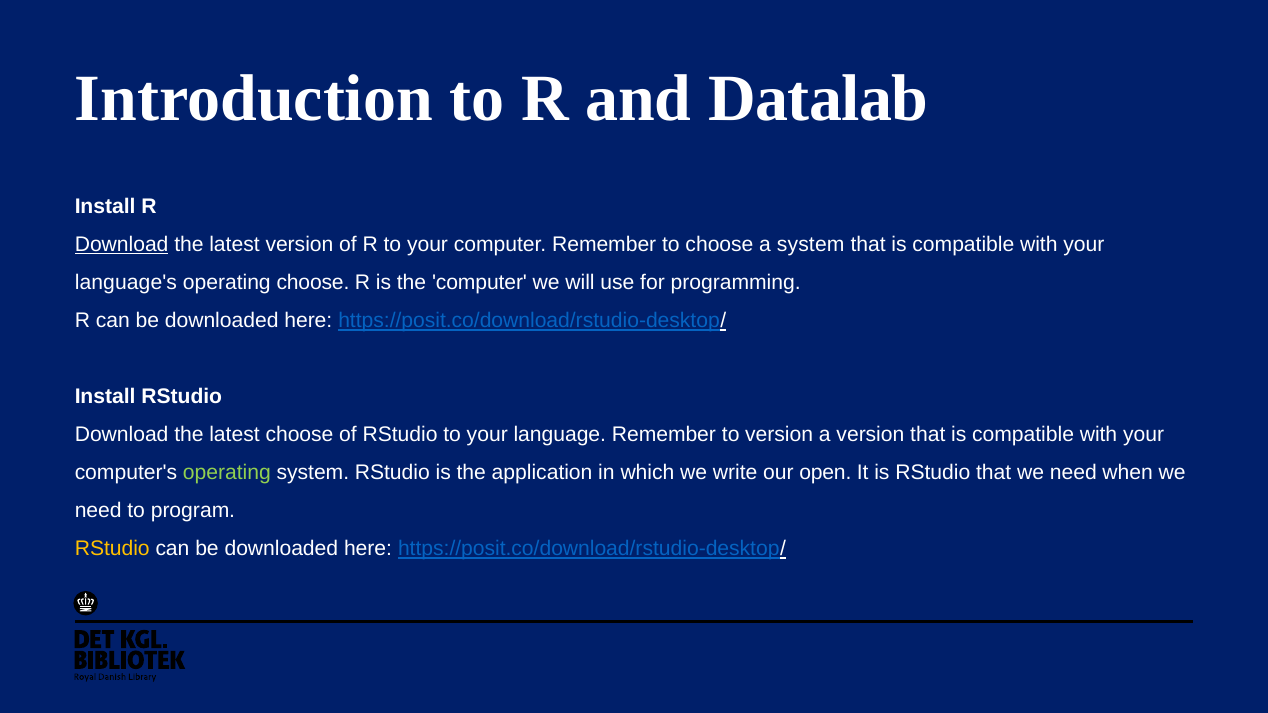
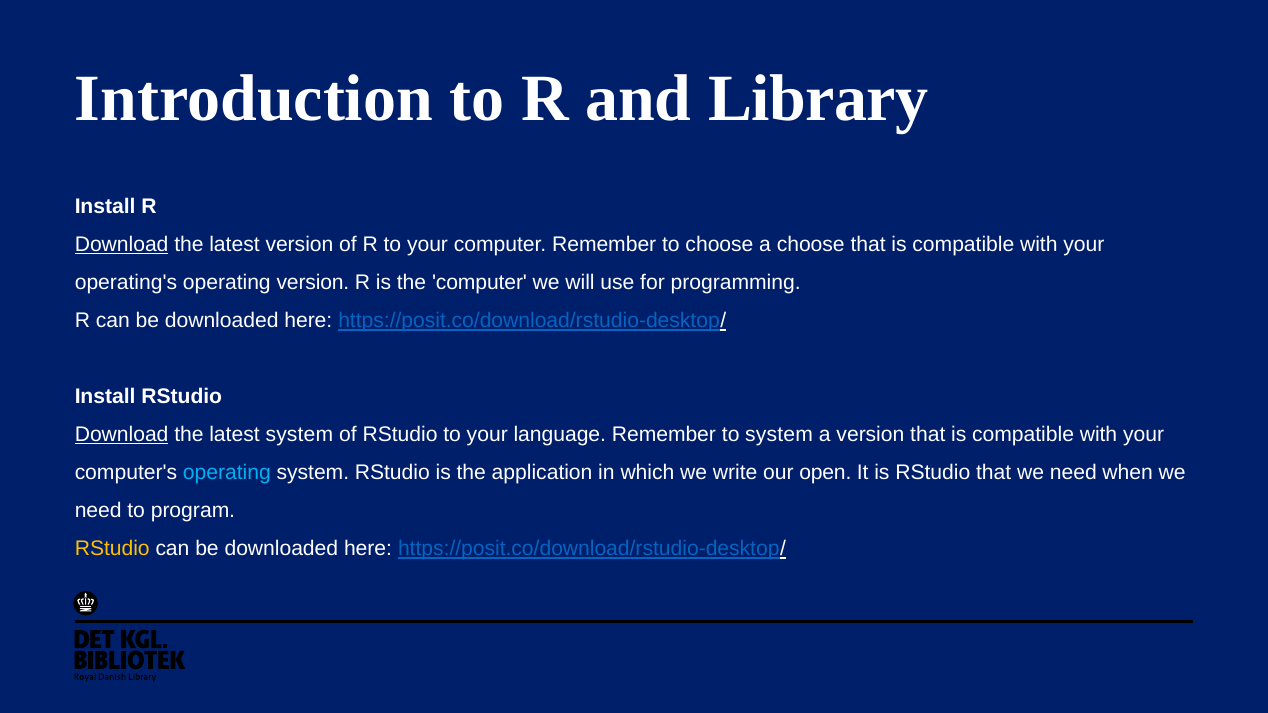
Datalab: Datalab -> Library
a system: system -> choose
language's: language's -> operating's
operating choose: choose -> version
Download at (122, 435) underline: none -> present
latest choose: choose -> system
to version: version -> system
operating at (227, 473) colour: light green -> light blue
